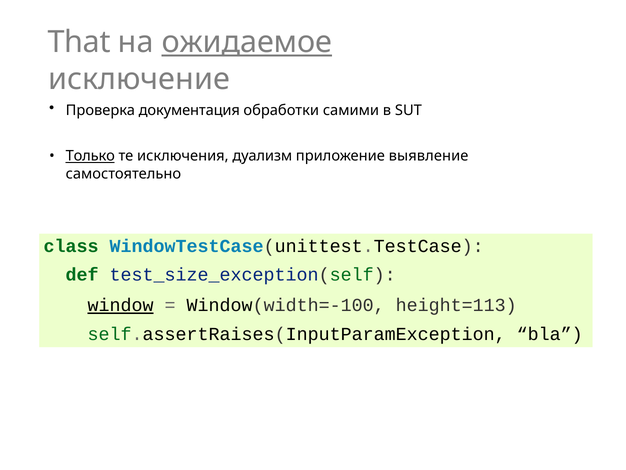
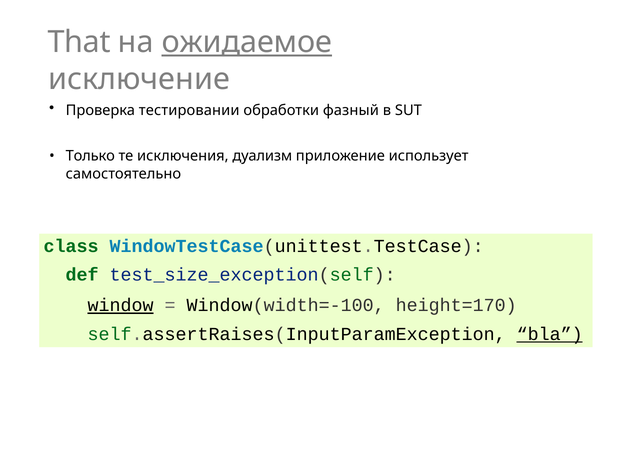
документация: документация -> тестировании
самими: самими -> фазный
Только underline: present -> none
выявление: выявление -> использует
height=113: height=113 -> height=170
bla underline: none -> present
